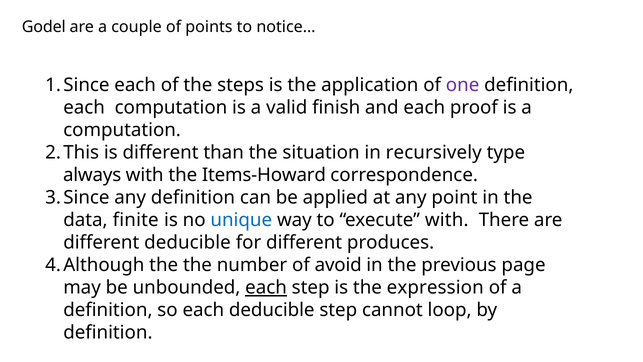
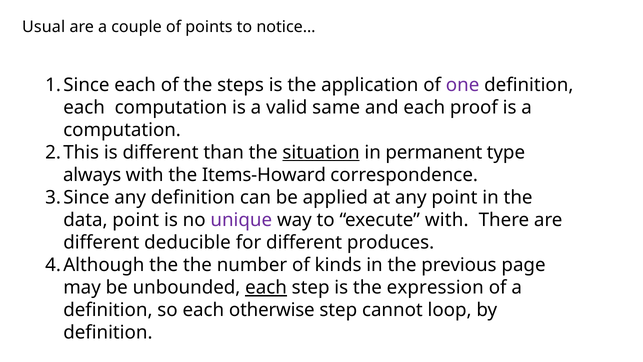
Godel: Godel -> Usual
finish: finish -> same
situation underline: none -> present
recursively: recursively -> permanent
data finite: finite -> point
unique colour: blue -> purple
avoid: avoid -> kinds
each deducible: deducible -> otherwise
